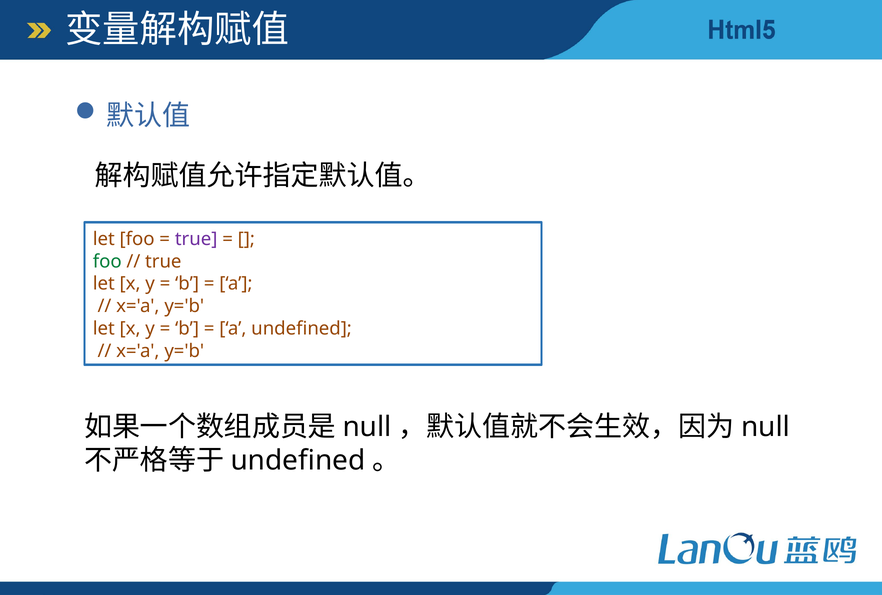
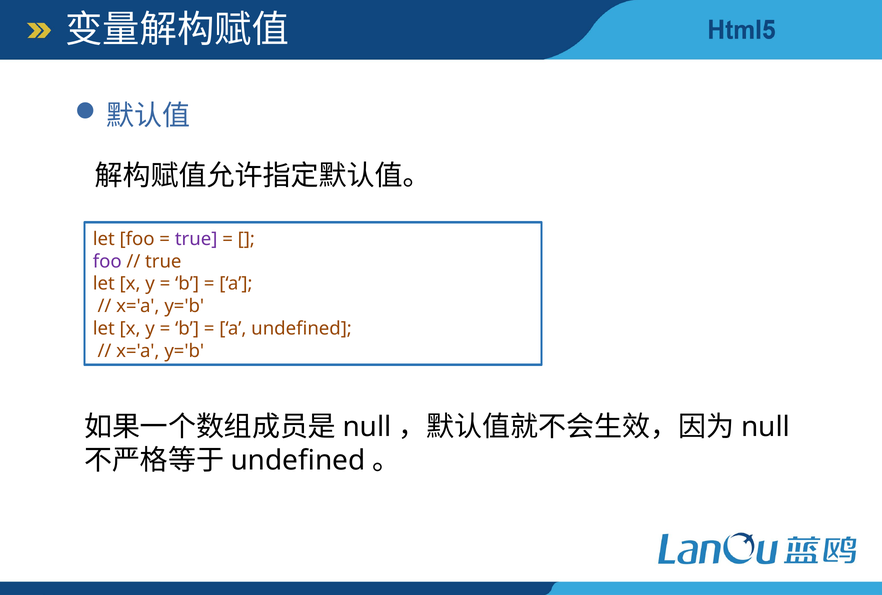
foo at (107, 261) colour: green -> purple
